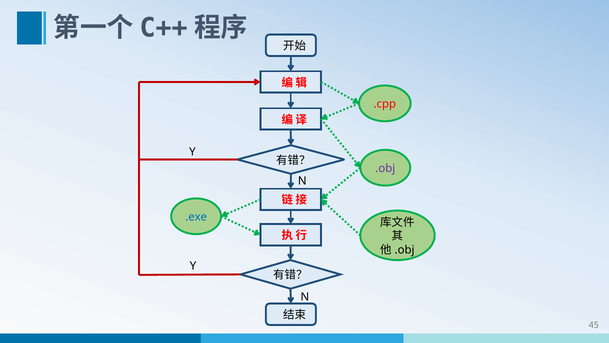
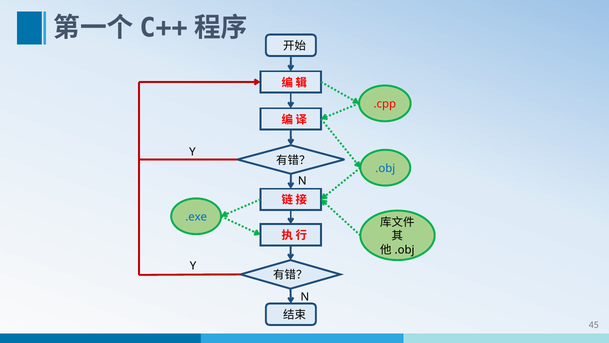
.obj colour: purple -> blue
